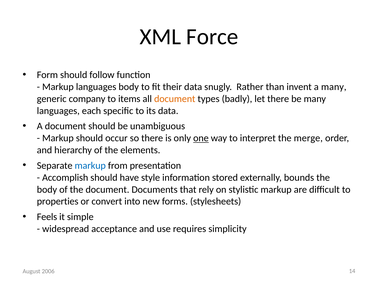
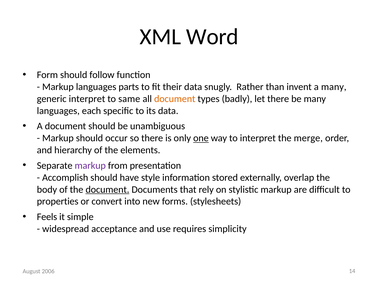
Force: Force -> Word
languages body: body -> parts
generic company: company -> interpret
items: items -> same
markup at (90, 165) colour: blue -> purple
bounds: bounds -> overlap
document at (107, 189) underline: none -> present
